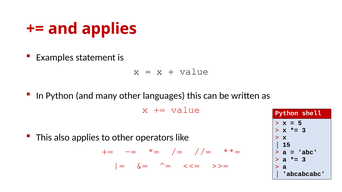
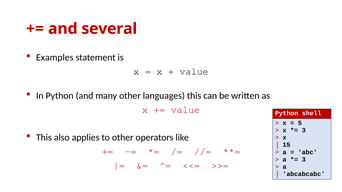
and applies: applies -> several
